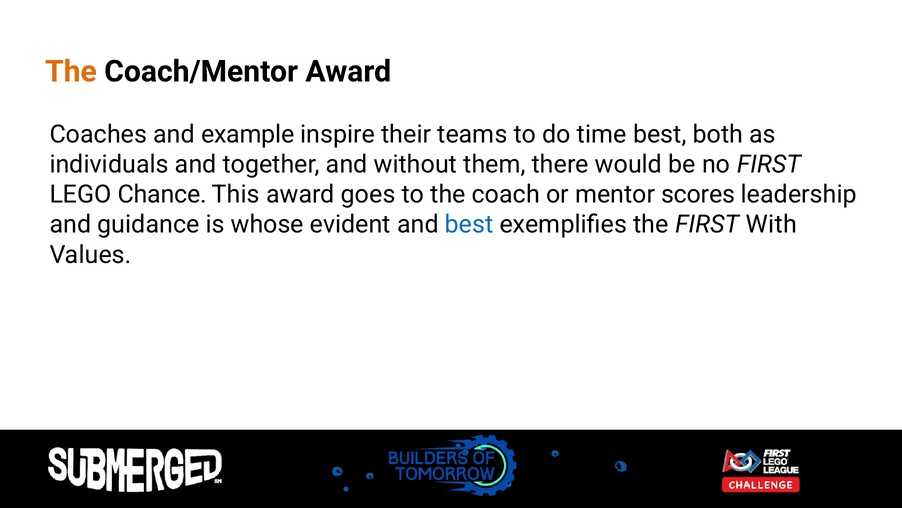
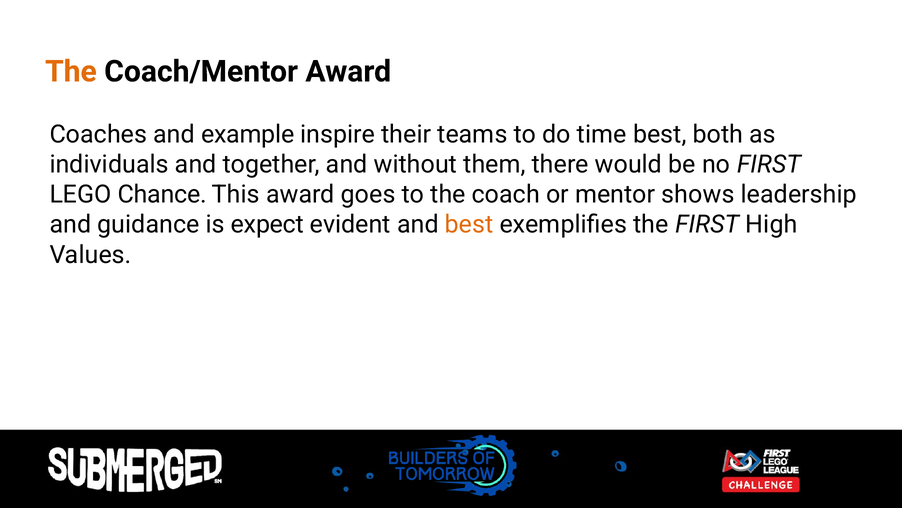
scores: scores -> shows
whose: whose -> expect
best at (469, 224) colour: blue -> orange
With: With -> High
